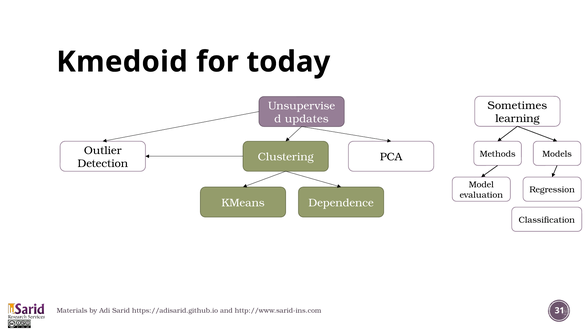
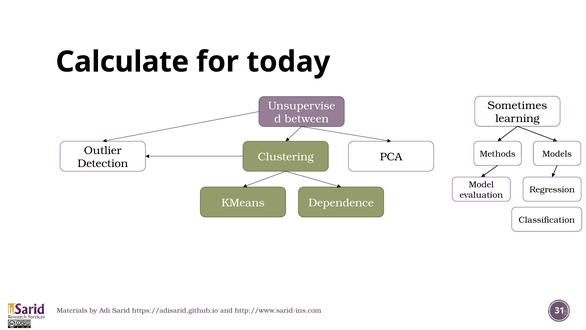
Kmedoid: Kmedoid -> Calculate
updates: updates -> between
